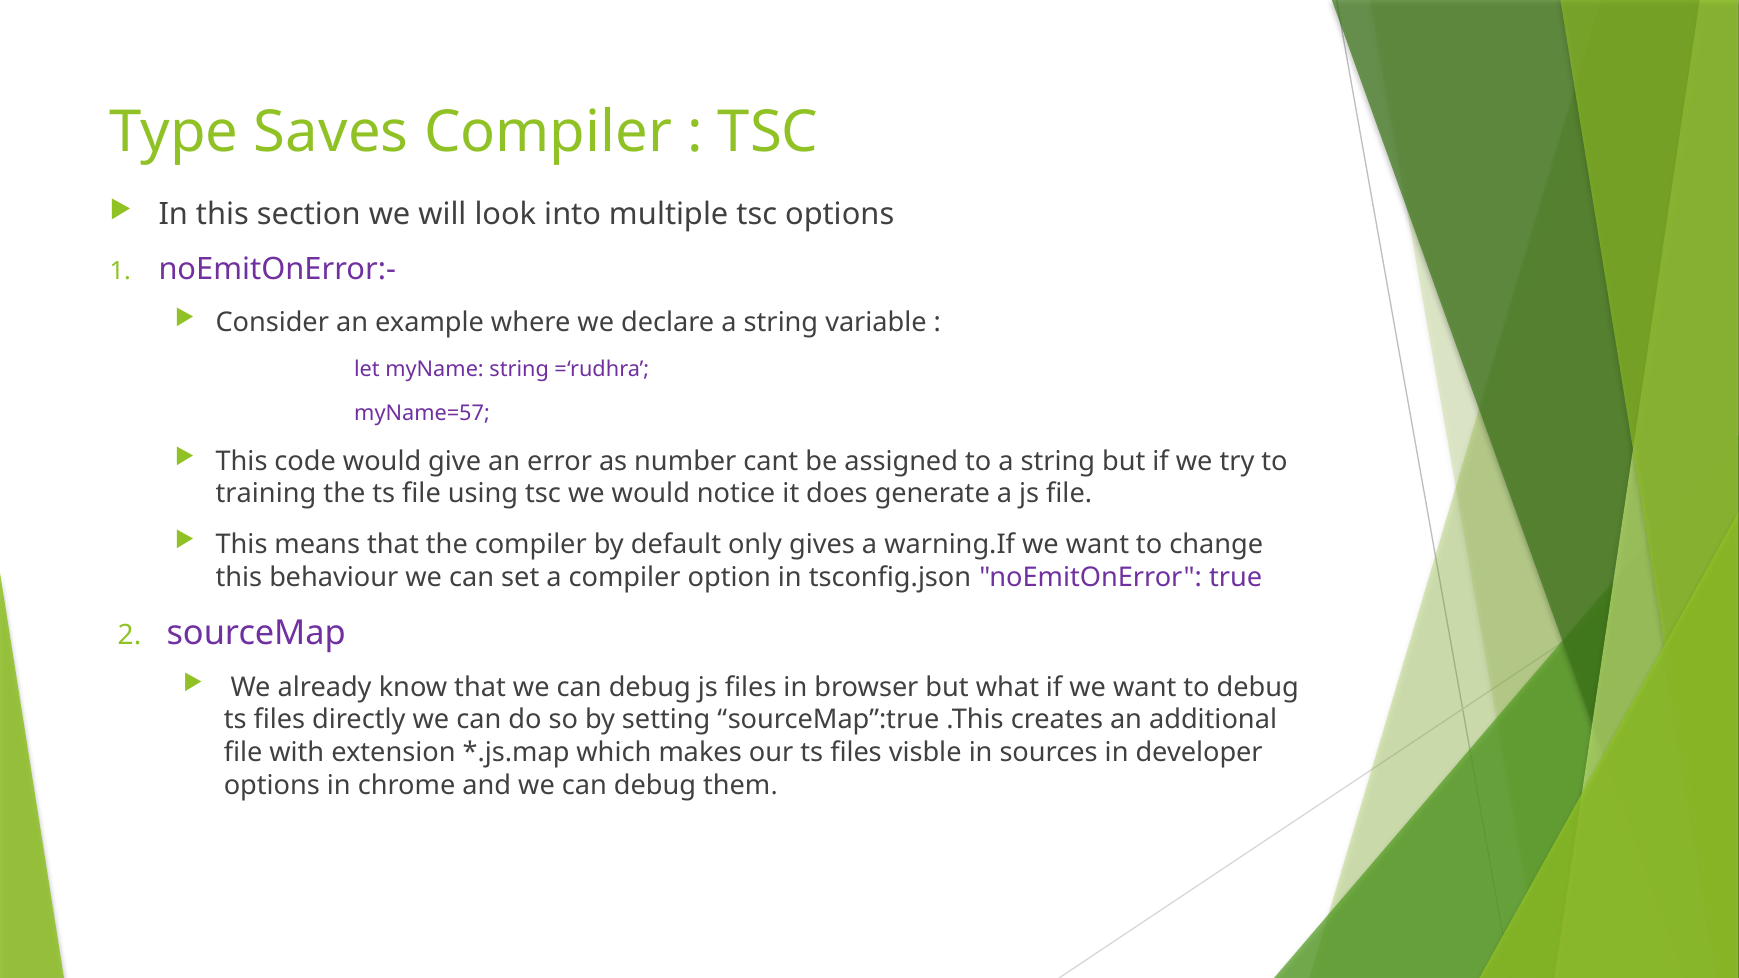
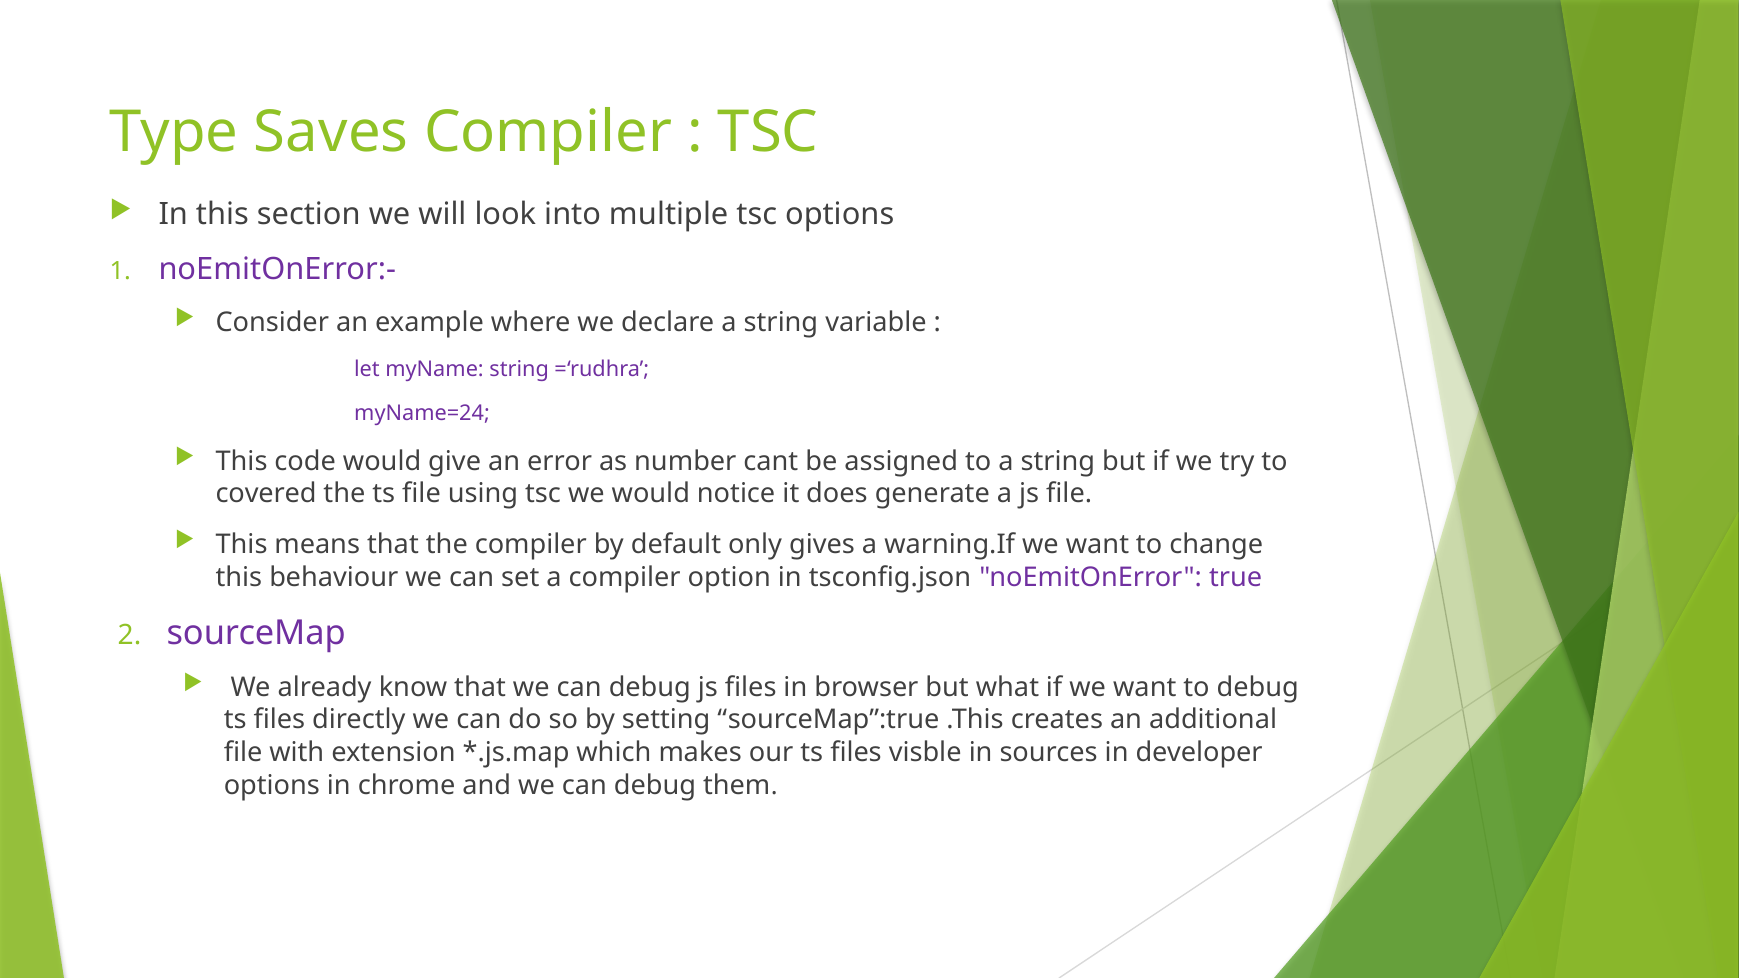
myName=57: myName=57 -> myName=24
training: training -> covered
